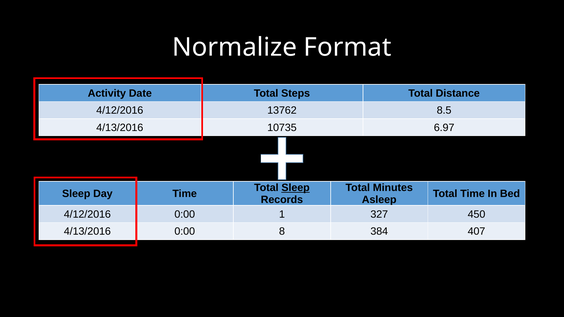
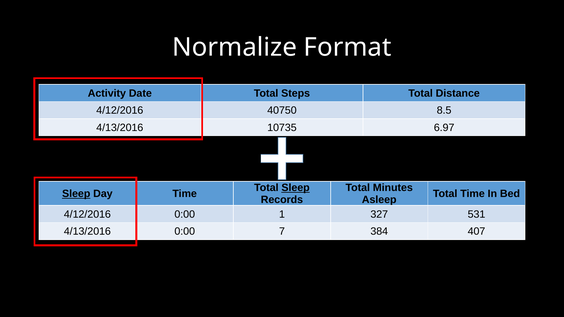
13762: 13762 -> 40750
Sleep at (76, 194) underline: none -> present
450: 450 -> 531
8: 8 -> 7
